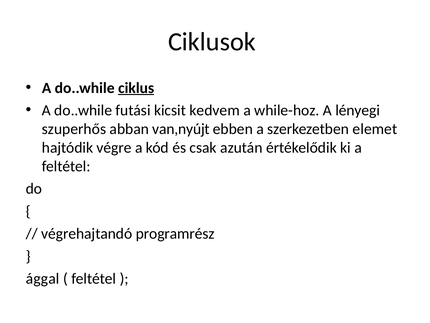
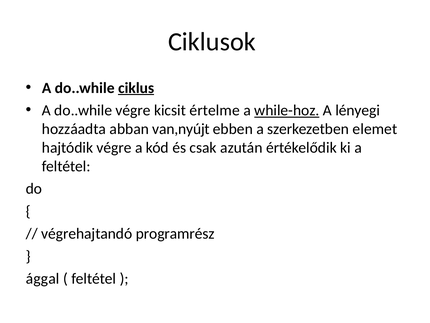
do..while futási: futási -> végre
kedvem: kedvem -> értelme
while-hoz underline: none -> present
szuperhős: szuperhős -> hozzáadta
